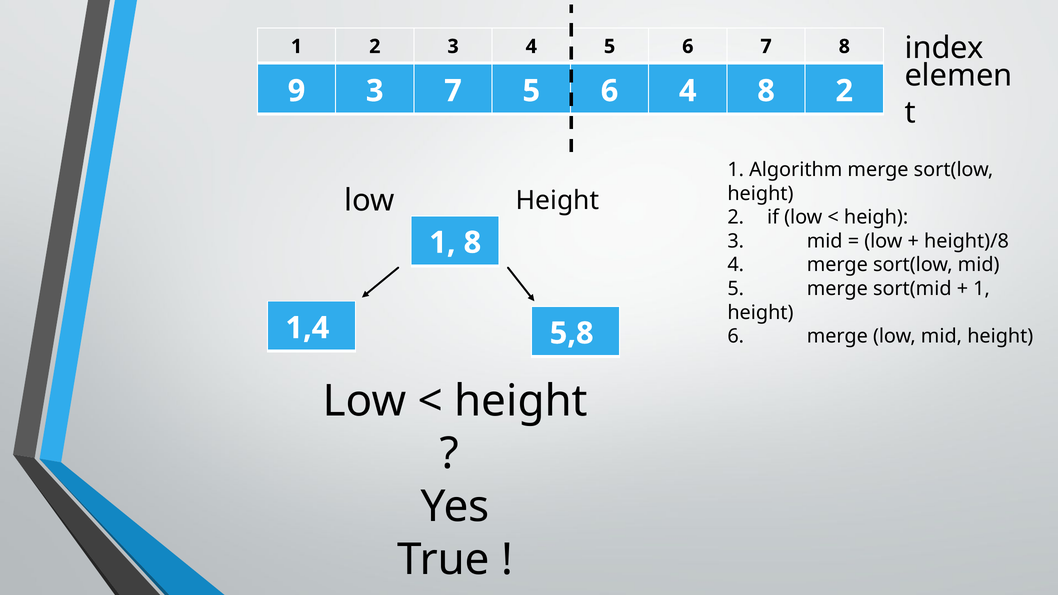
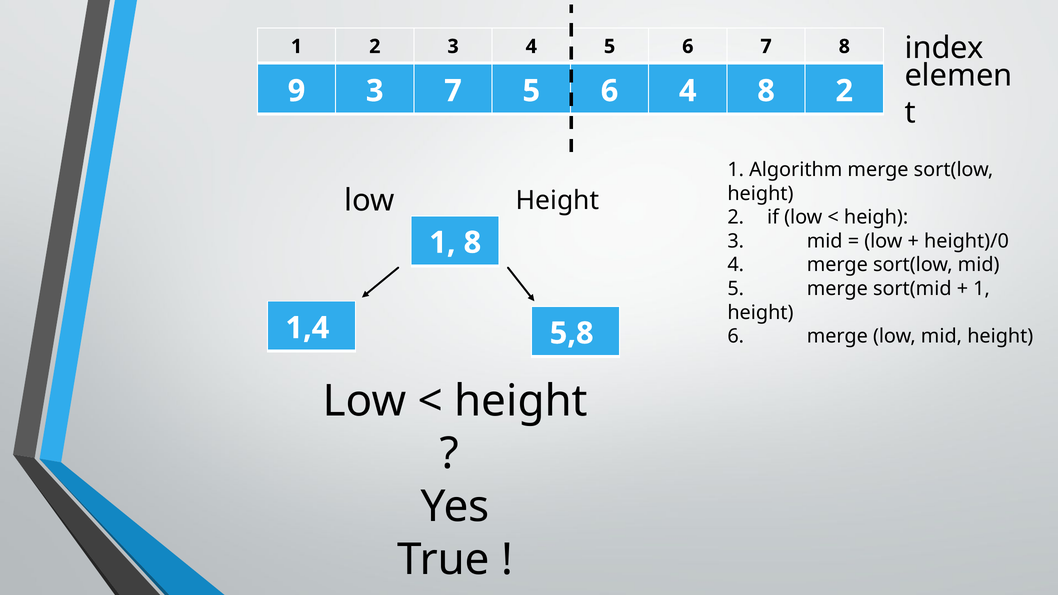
height)/8: height)/8 -> height)/0
